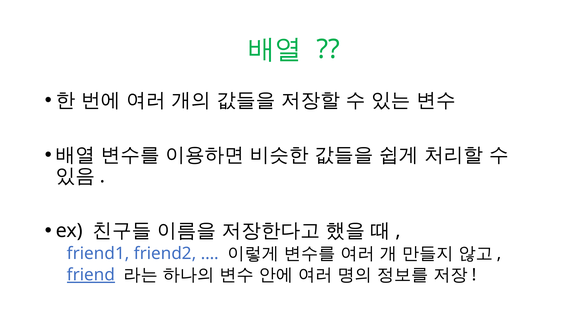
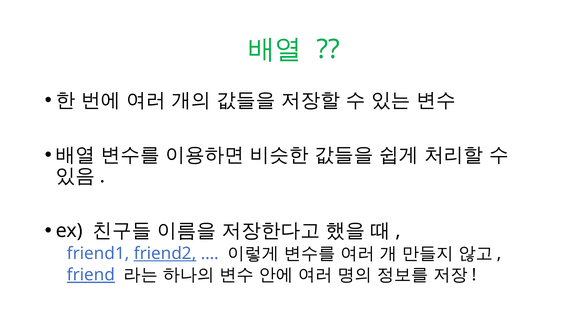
friend2 underline: none -> present
